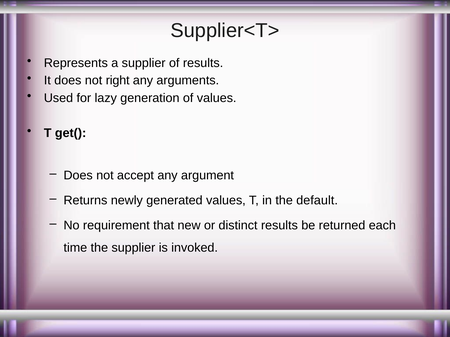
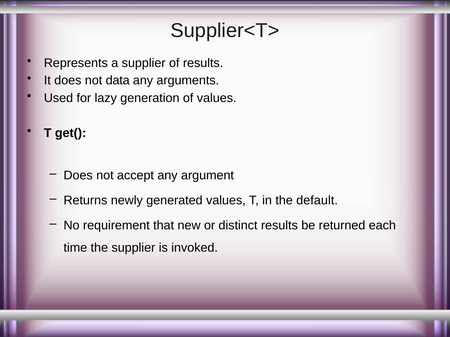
right: right -> data
